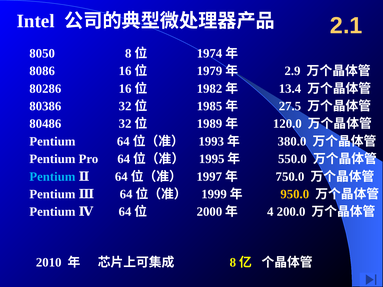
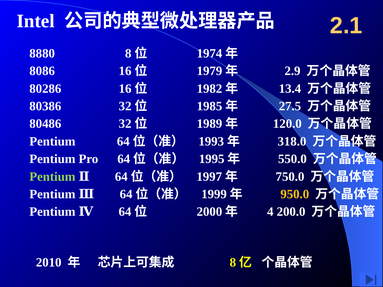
8050: 8050 -> 8880
380.0: 380.0 -> 318.0
Pentium at (52, 177) colour: light blue -> light green
